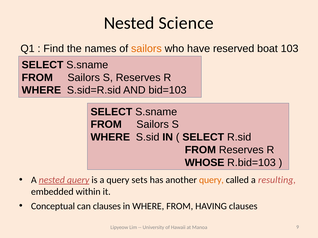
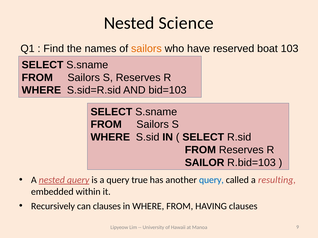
WHOSE: WHOSE -> SAILOR
sets: sets -> true
query at (211, 180) colour: orange -> blue
Conceptual: Conceptual -> Recursively
